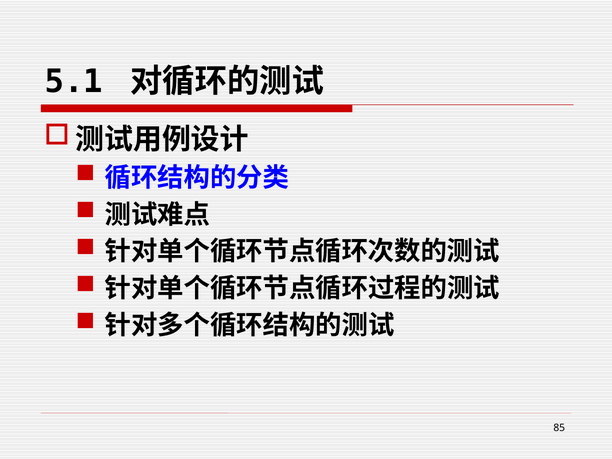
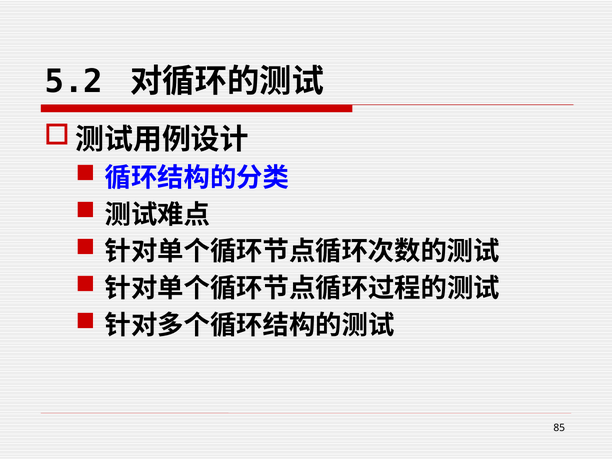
5.1: 5.1 -> 5.2
